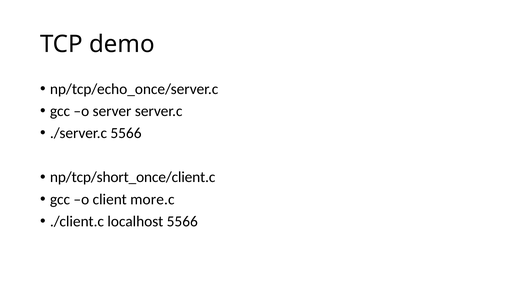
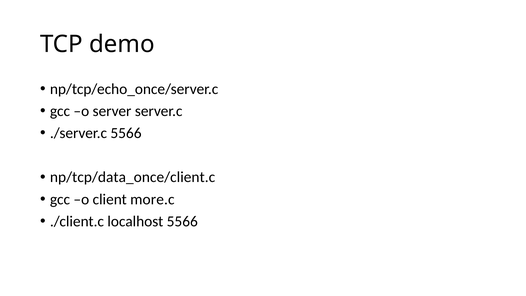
np/tcp/short_once/client.c: np/tcp/short_once/client.c -> np/tcp/data_once/client.c
